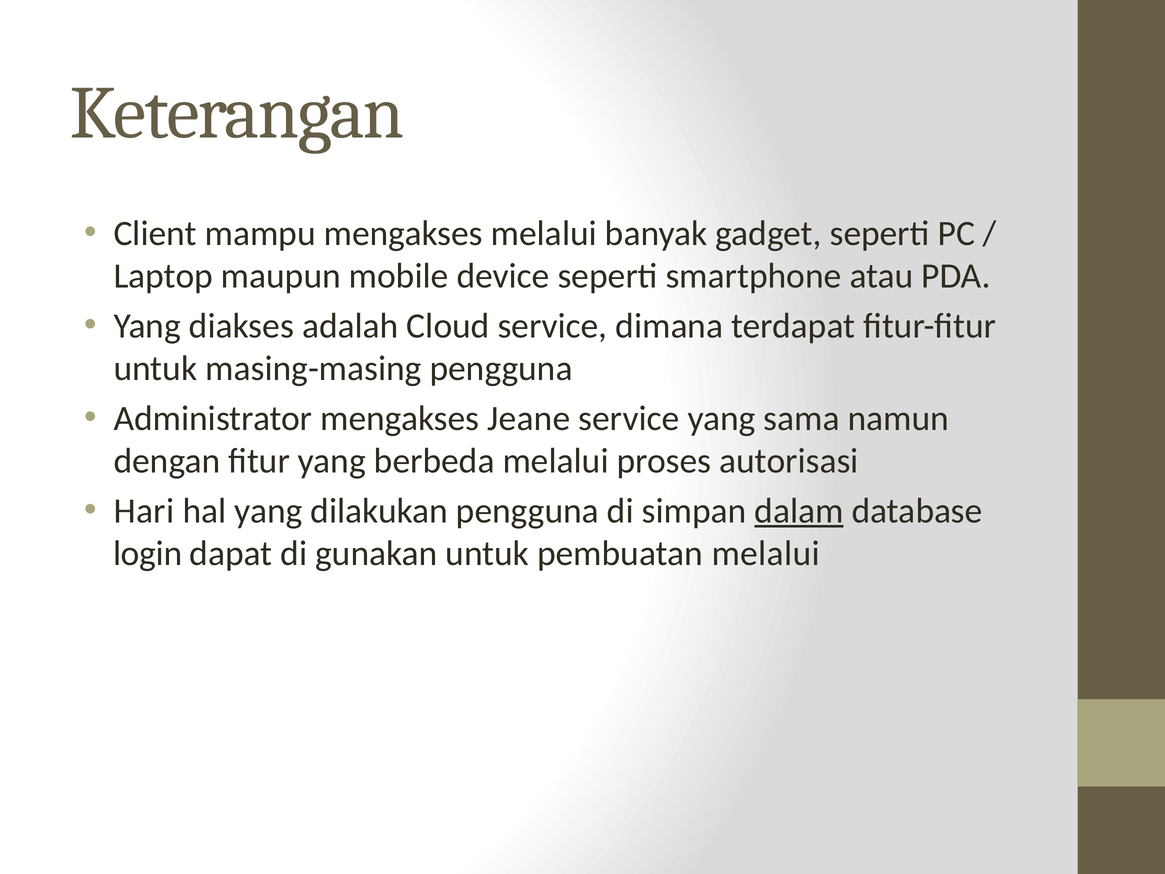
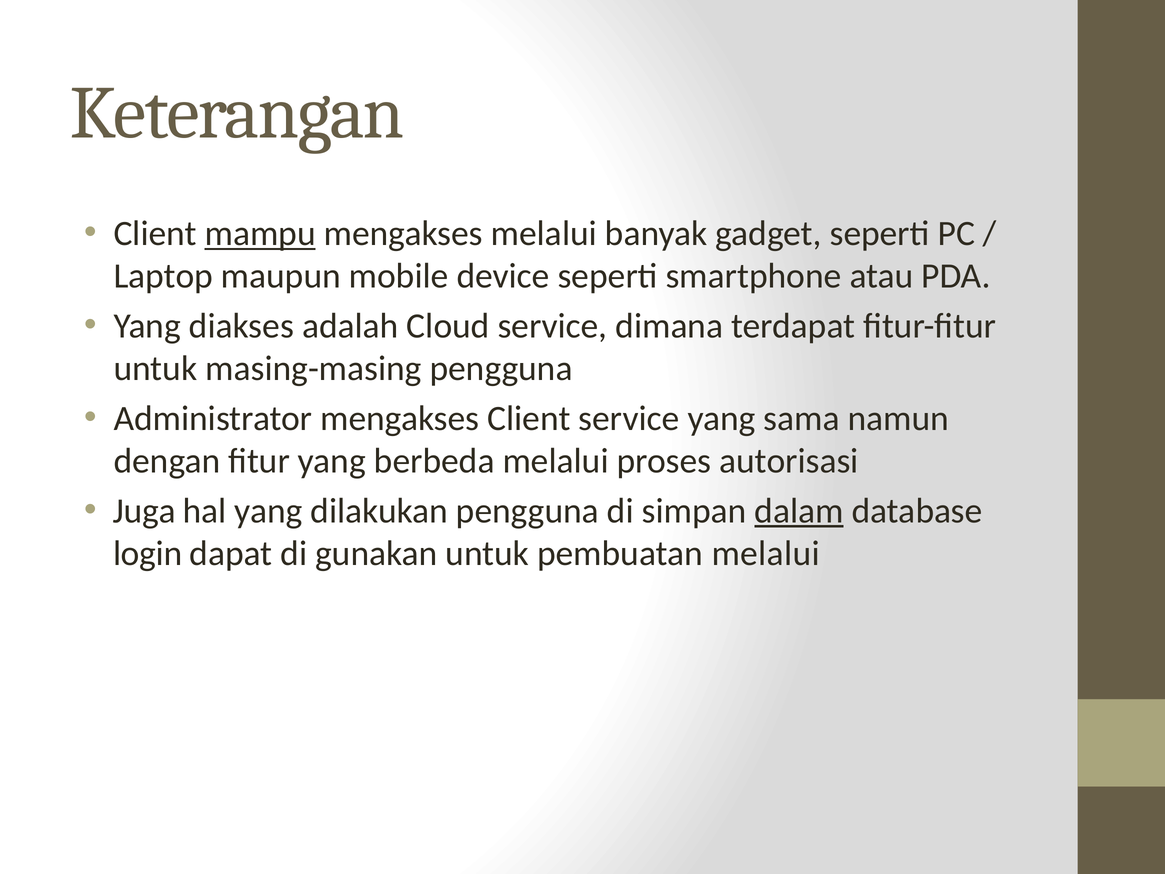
mampu underline: none -> present
mengakses Jeane: Jeane -> Client
Hari: Hari -> Juga
